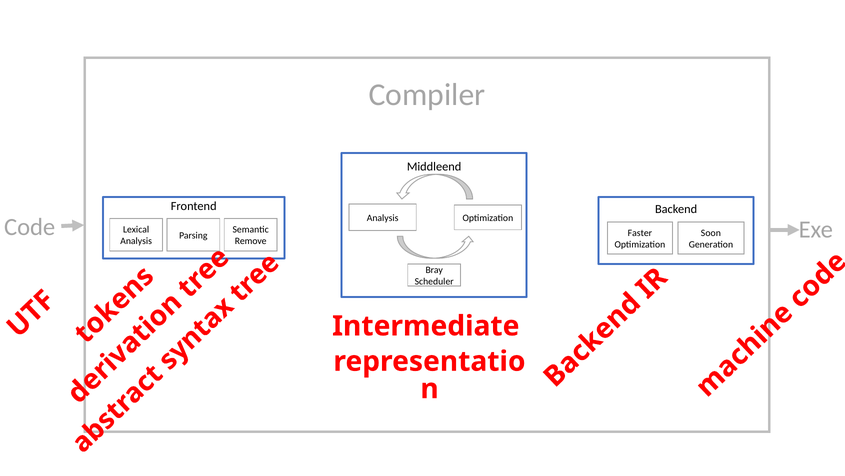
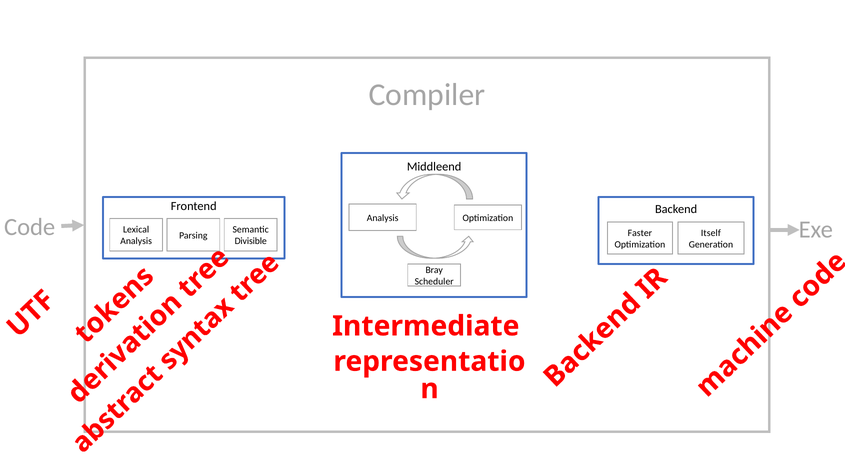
Soon: Soon -> Itself
Remove: Remove -> Divisible
